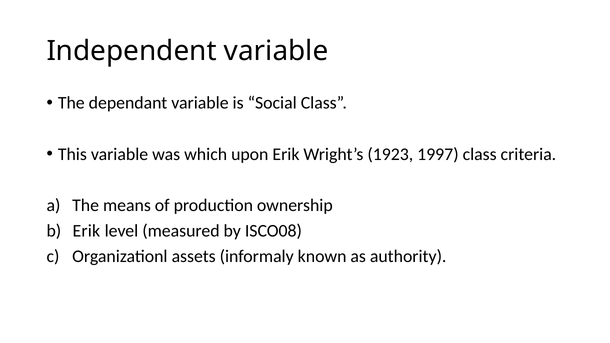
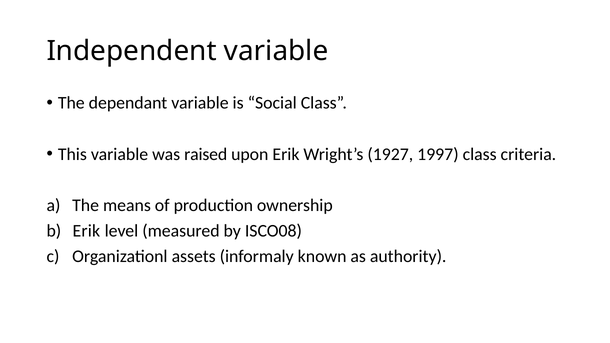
which: which -> raised
1923: 1923 -> 1927
